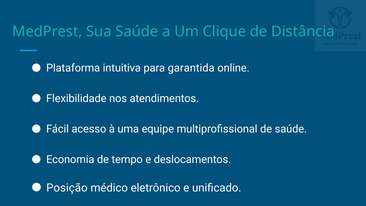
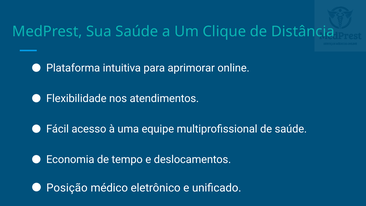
garantida: garantida -> aprimorar
